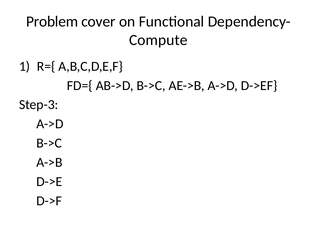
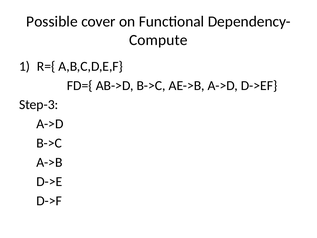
Problem: Problem -> Possible
